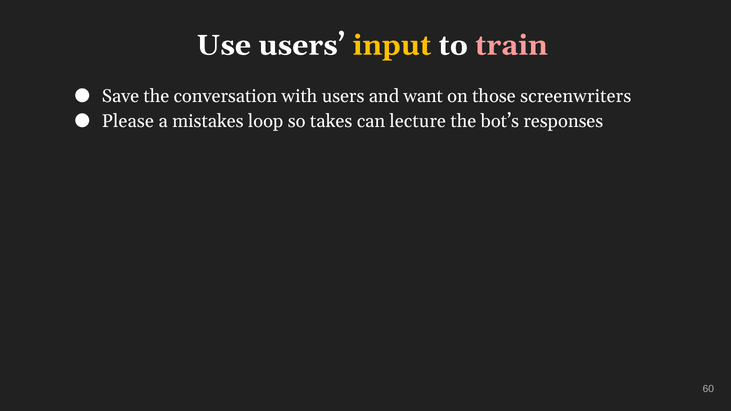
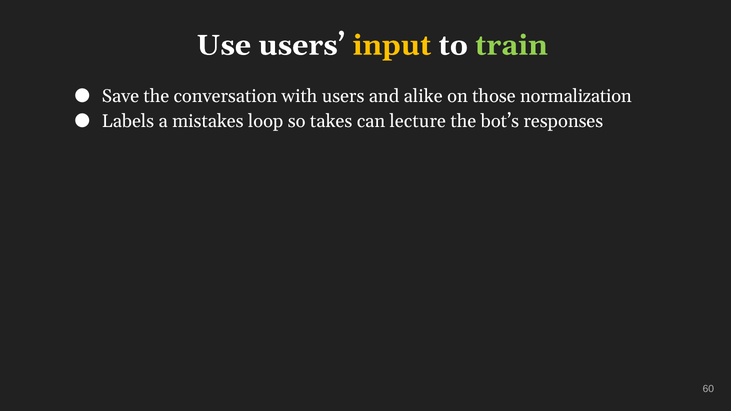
train colour: pink -> light green
want: want -> alike
screenwriters: screenwriters -> normalization
Please: Please -> Labels
